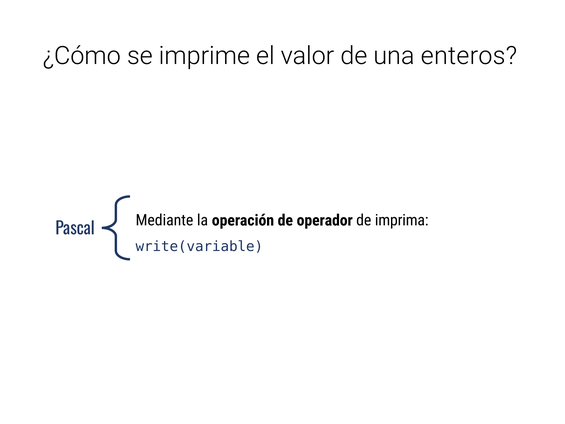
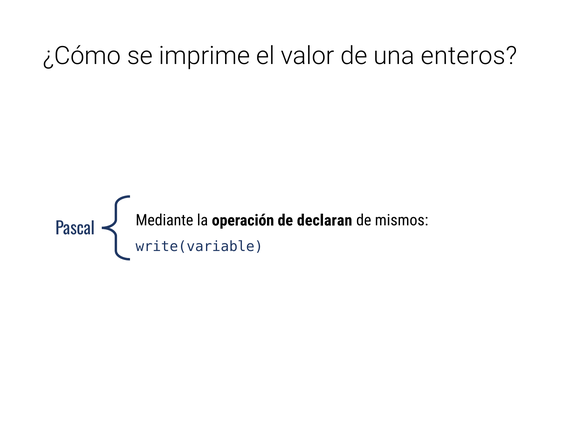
operador: operador -> declaran
imprima: imprima -> mismos
